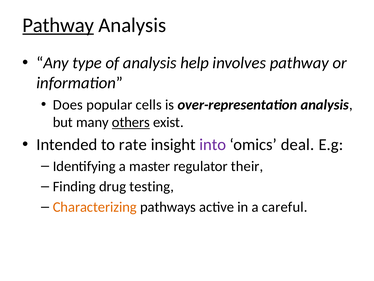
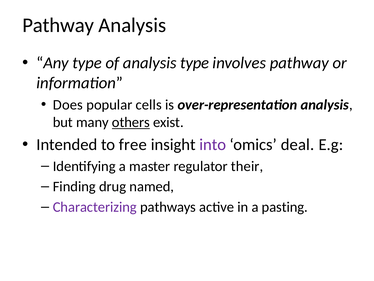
Pathway at (58, 25) underline: present -> none
analysis help: help -> type
rate: rate -> free
testing: testing -> named
Characterizing colour: orange -> purple
careful: careful -> pasting
